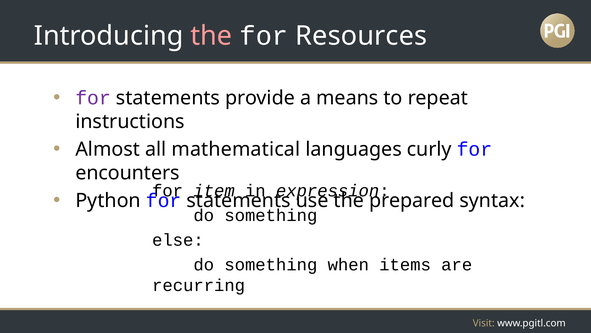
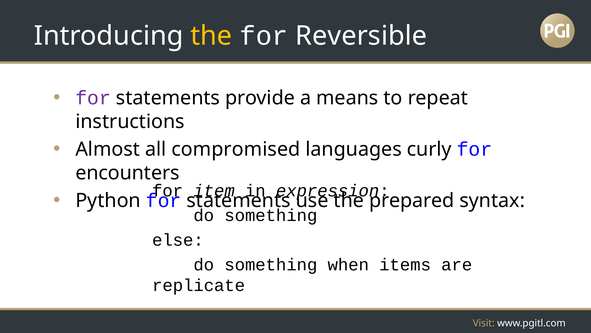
the at (211, 36) colour: pink -> yellow
Resources: Resources -> Reversible
mathematical: mathematical -> compromised
recurring: recurring -> replicate
